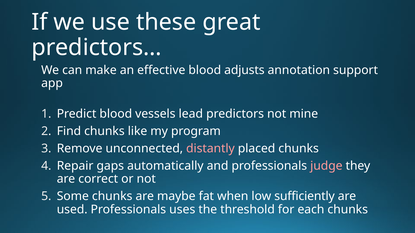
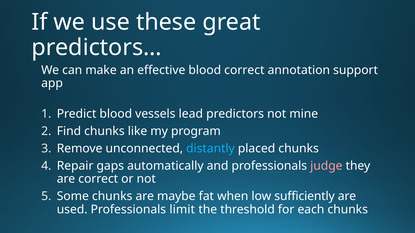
blood adjusts: adjusts -> correct
distantly colour: pink -> light blue
uses: uses -> limit
